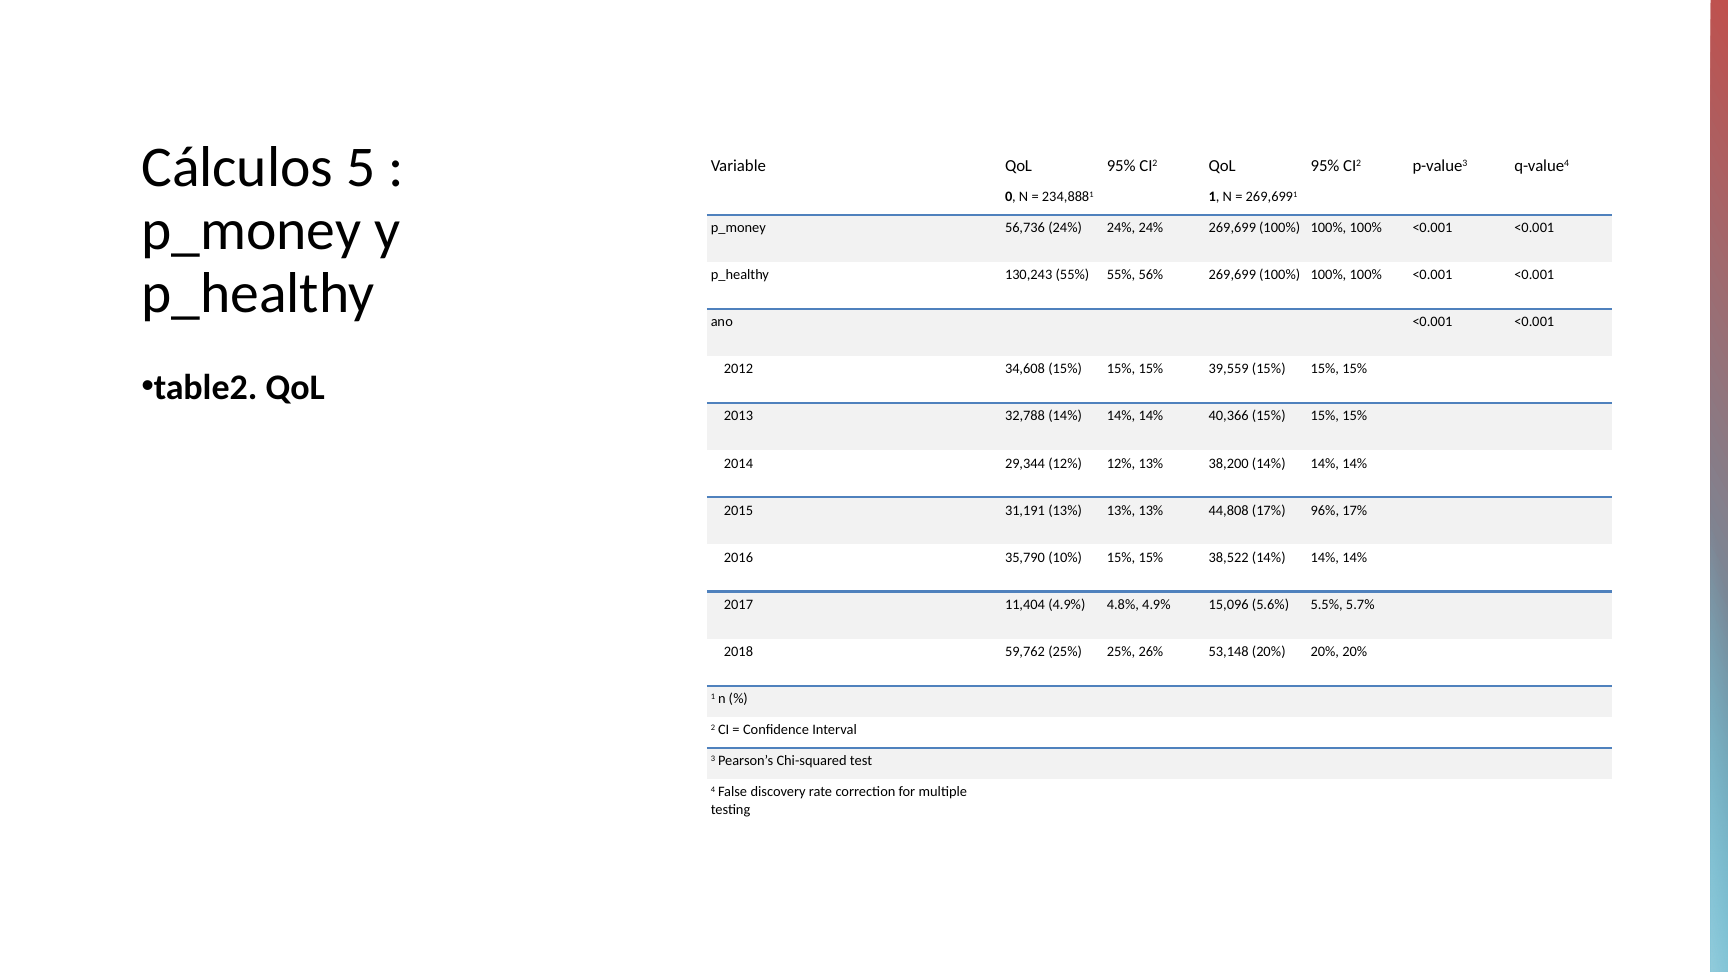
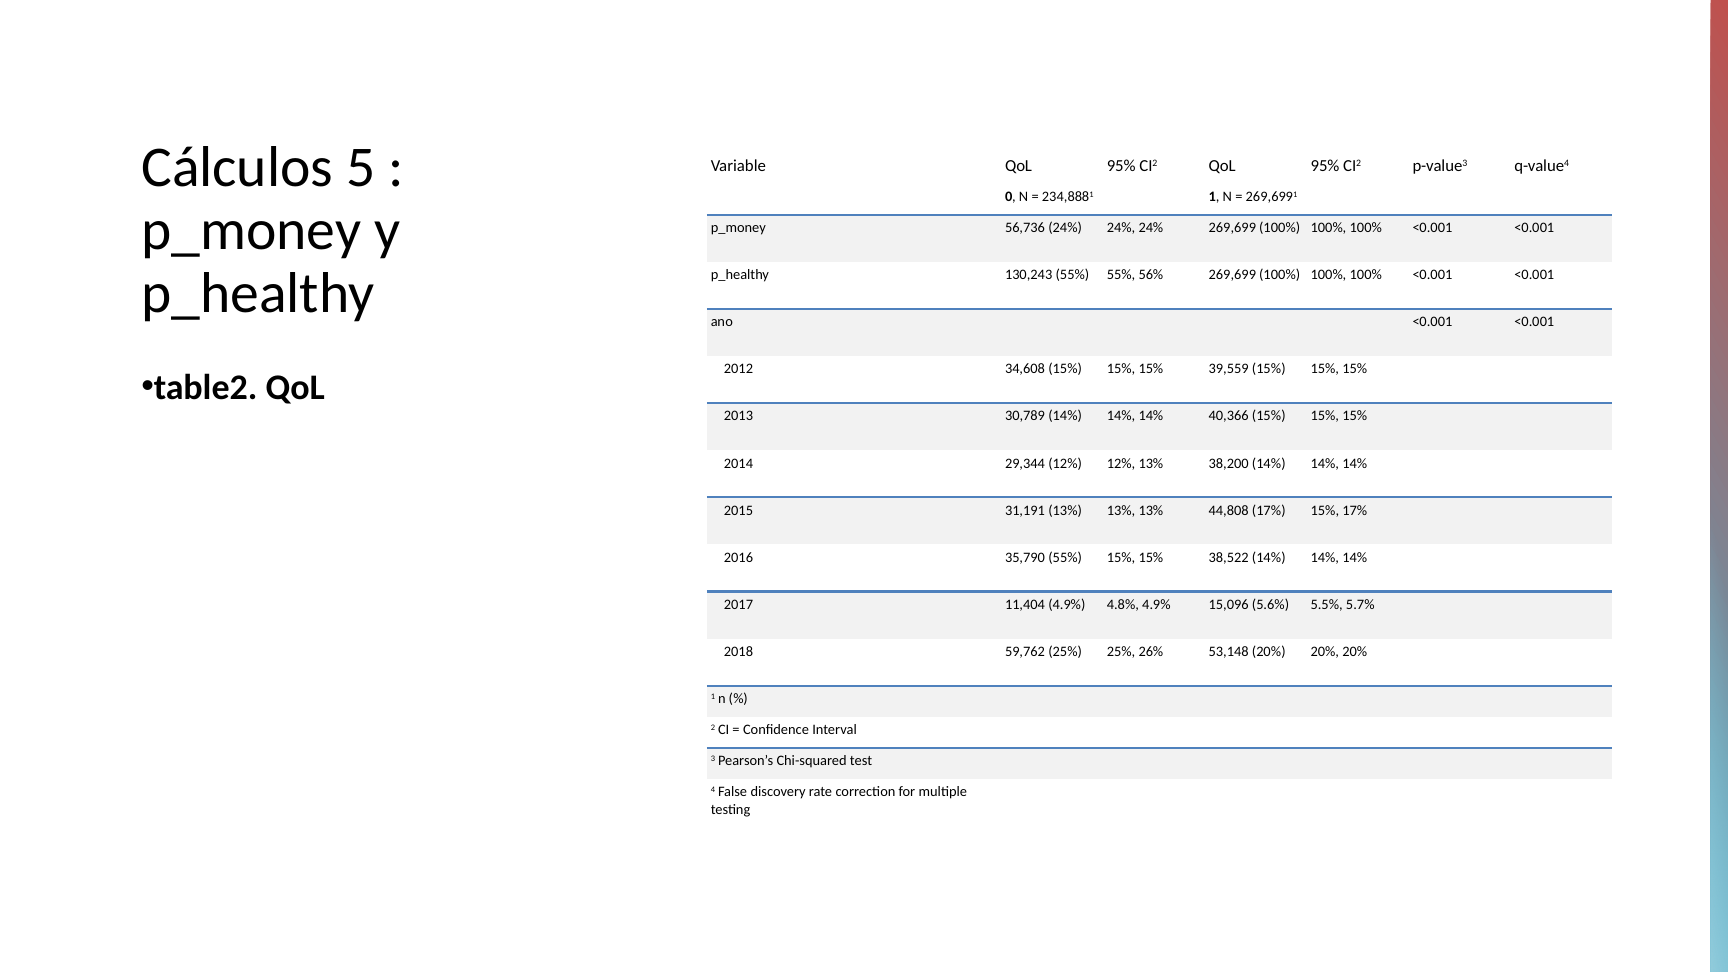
32,788: 32,788 -> 30,789
17% 96%: 96% -> 15%
35,790 10%: 10% -> 55%
